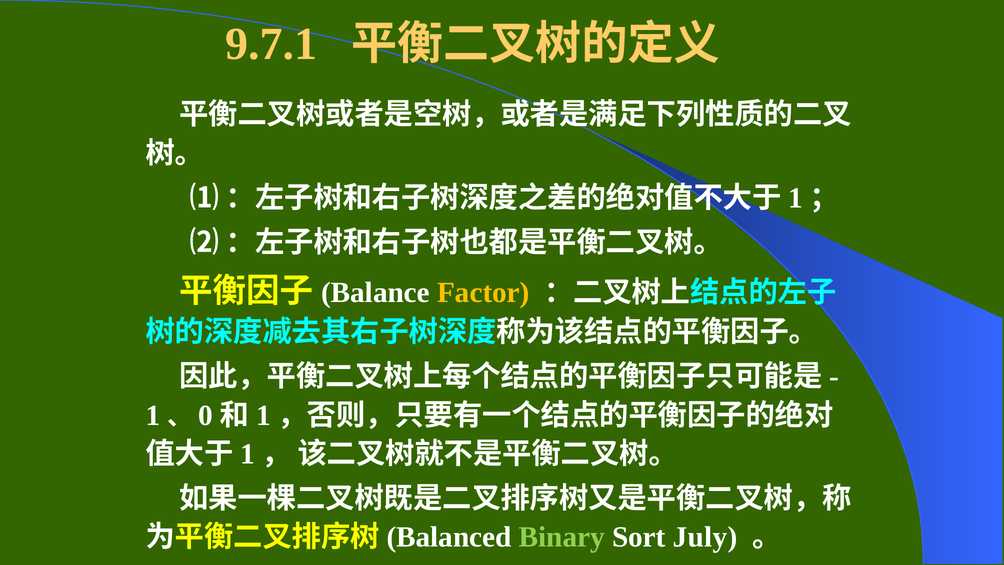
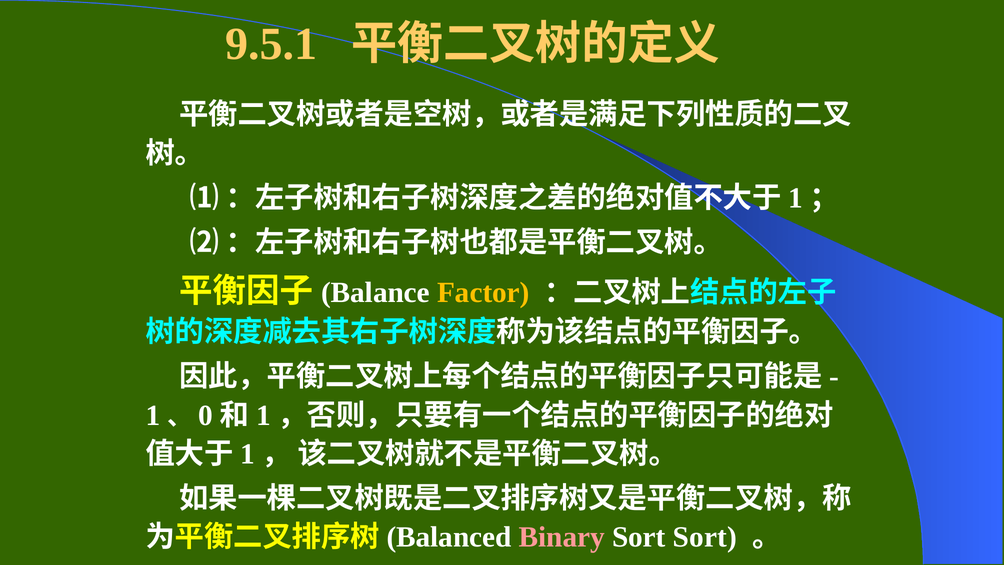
9.7.1: 9.7.1 -> 9.5.1
Binary colour: light green -> pink
Sort July: July -> Sort
